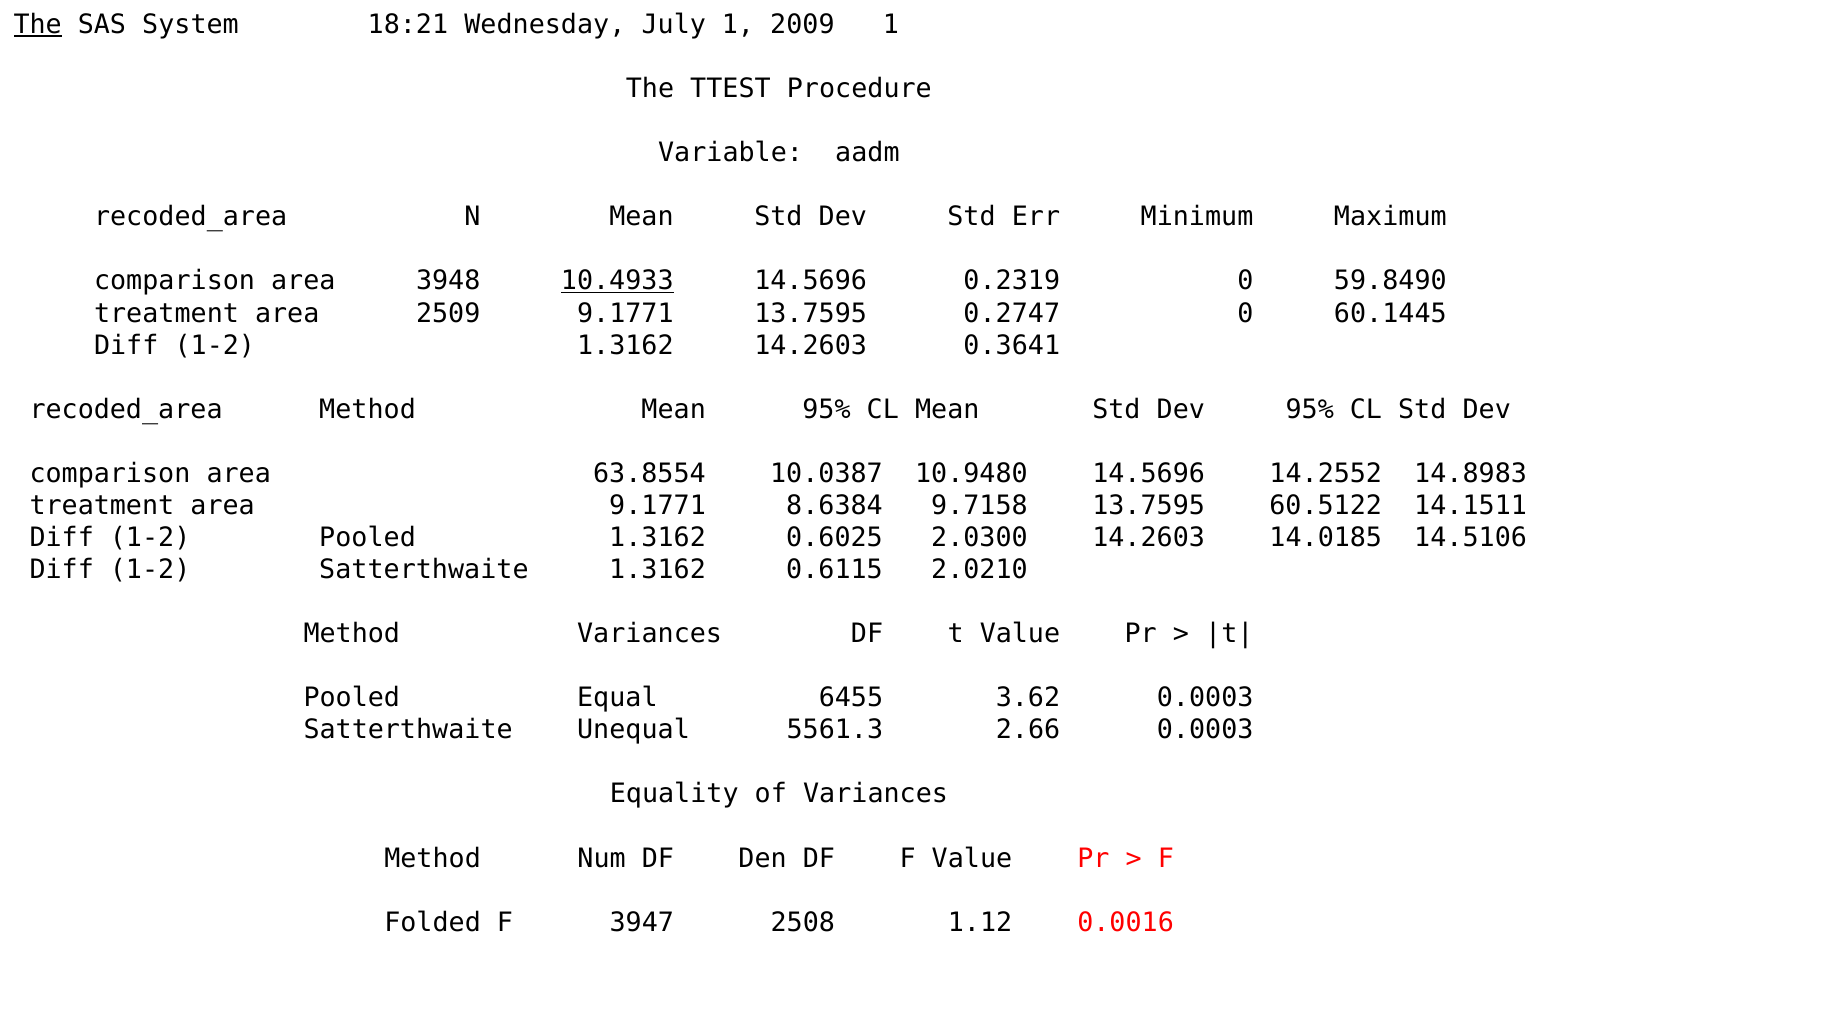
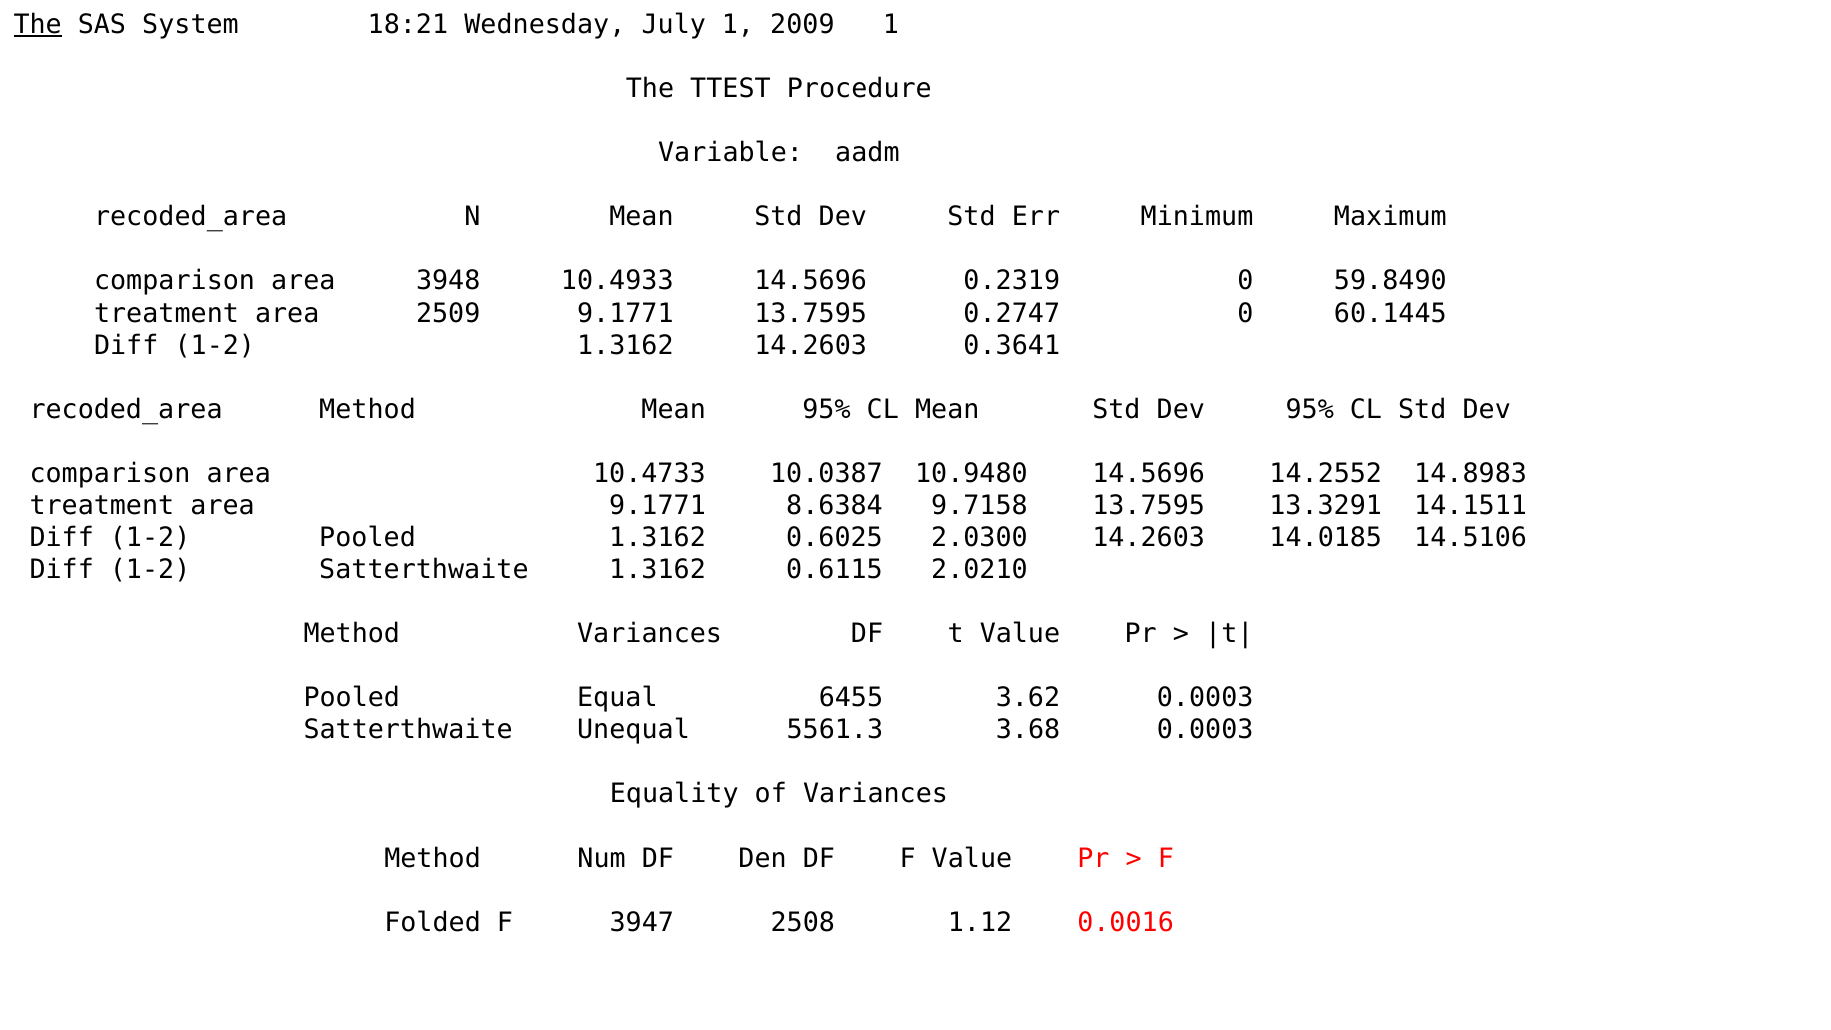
10.4933 underline: present -> none
63.8554: 63.8554 -> 10.4733
60.5122: 60.5122 -> 13.3291
2.66: 2.66 -> 3.68
